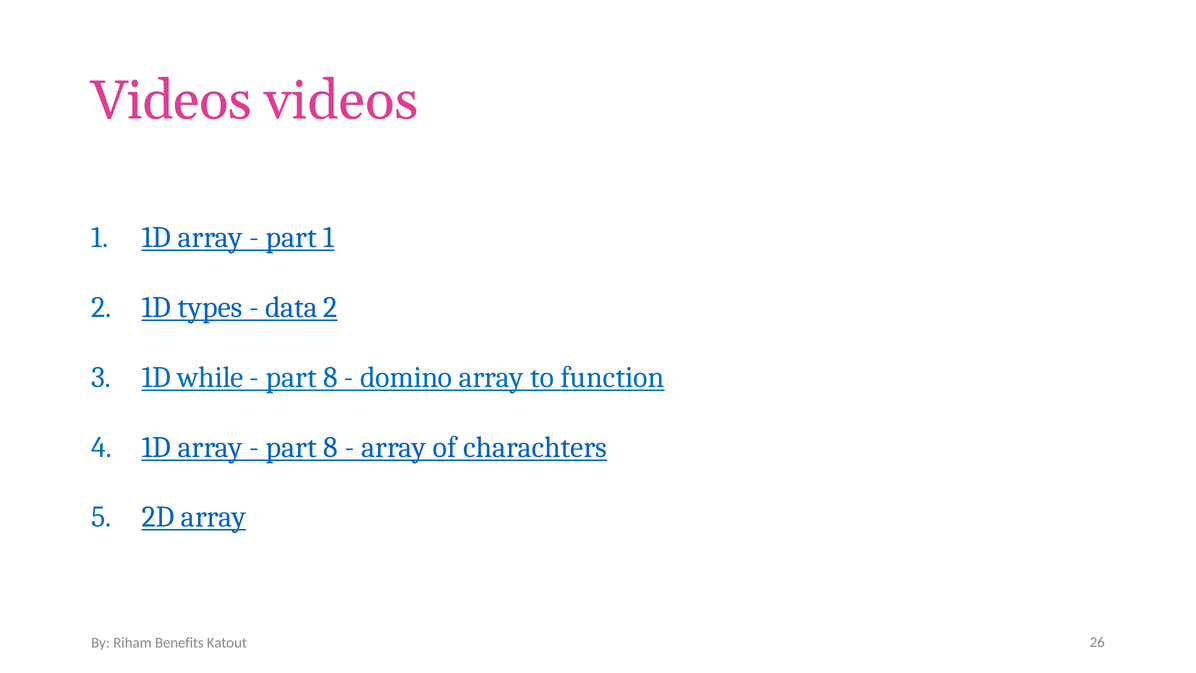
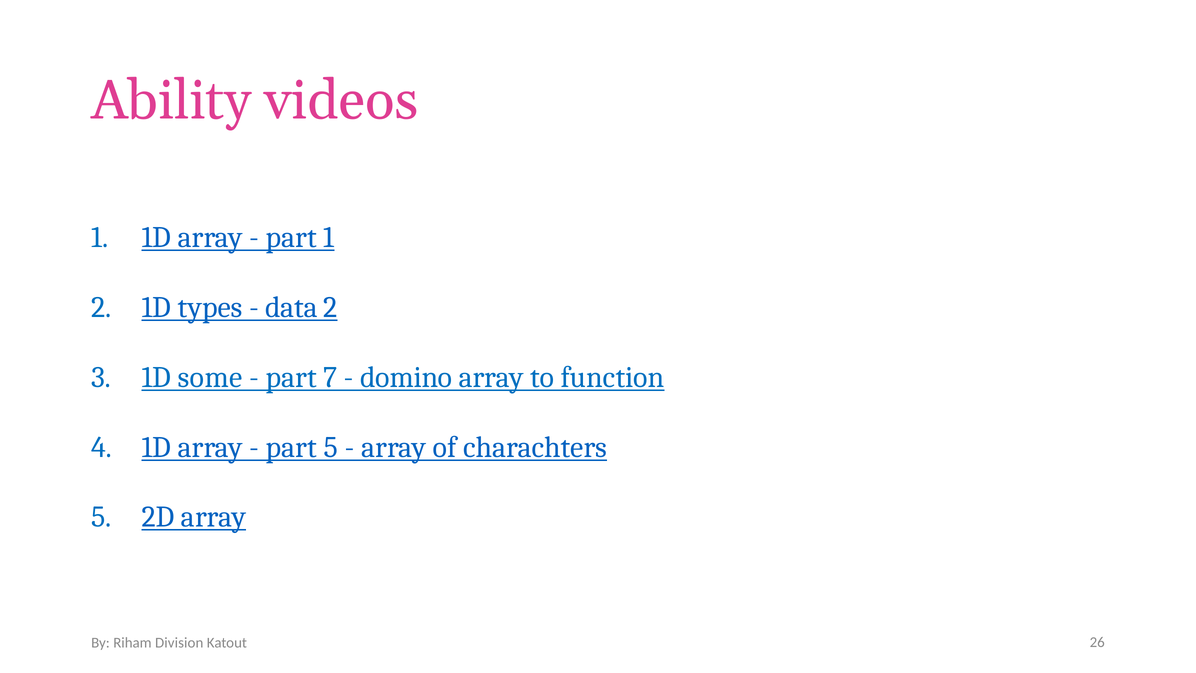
Videos at (171, 100): Videos -> Ability
while: while -> some
8 at (331, 377): 8 -> 7
8 at (331, 447): 8 -> 5
Benefits: Benefits -> Division
